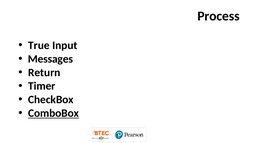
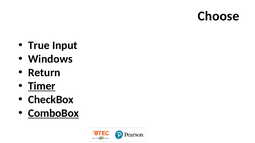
Process: Process -> Choose
Messages: Messages -> Windows
Timer underline: none -> present
